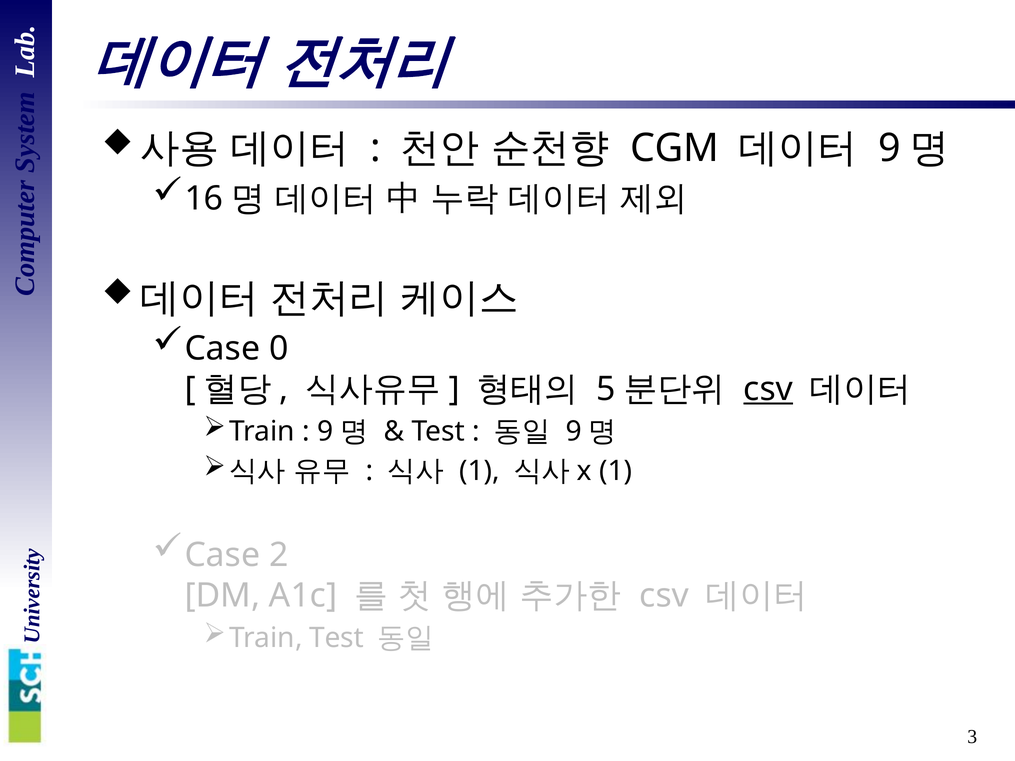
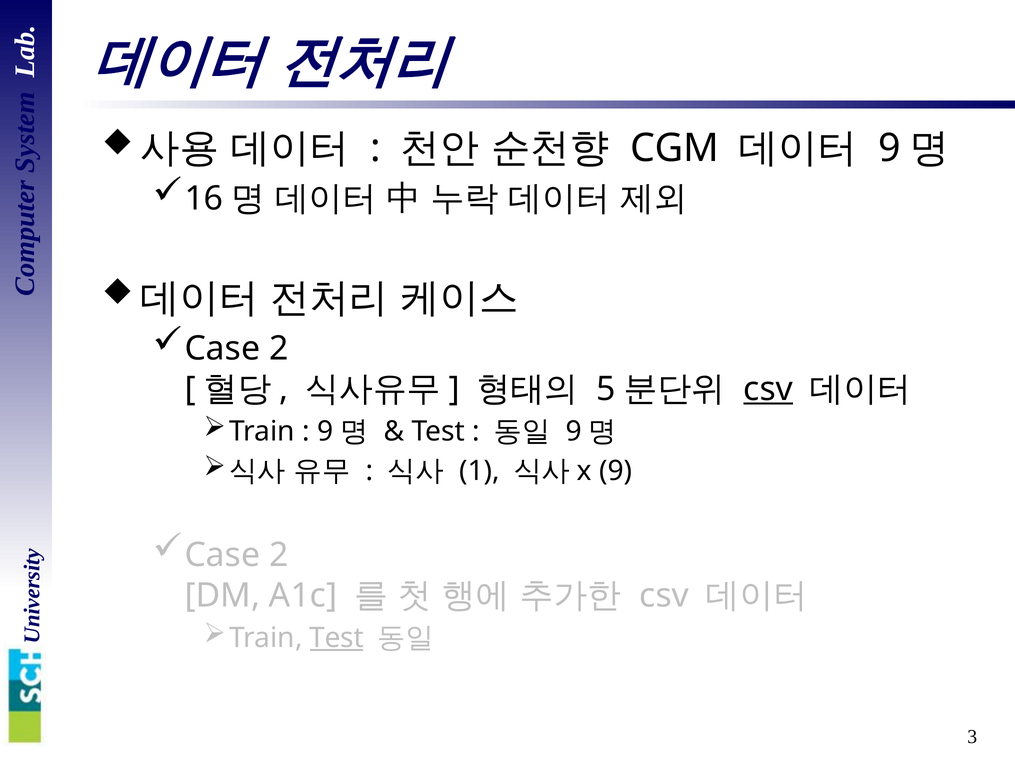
0 at (279, 349): 0 -> 2
1 at (616, 471): 1 -> 9
Test at (337, 638) underline: none -> present
